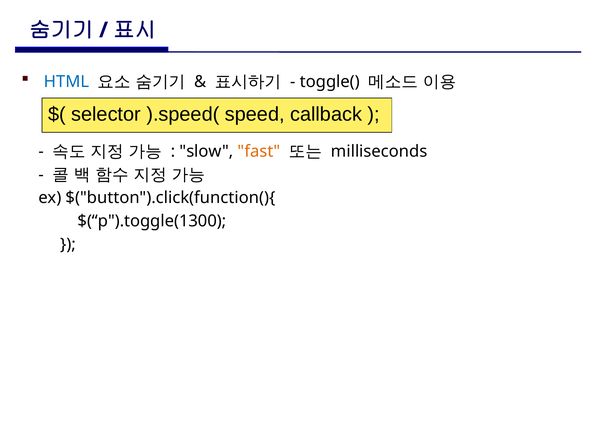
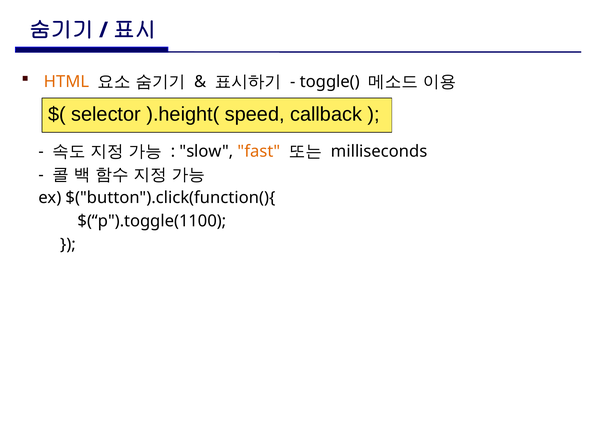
HTML colour: blue -> orange
).speed(: ).speed( -> ).height(
$(“p").toggle(1300: $(“p").toggle(1300 -> $(“p").toggle(1100
